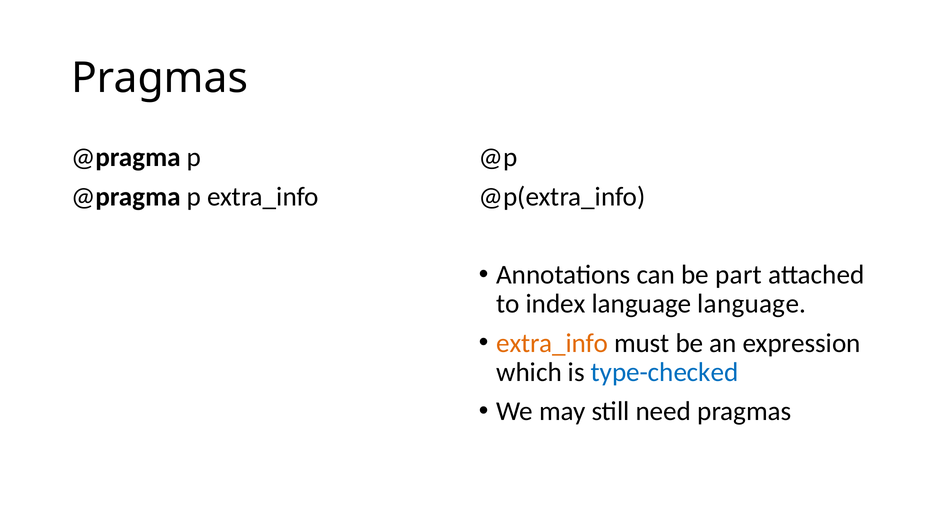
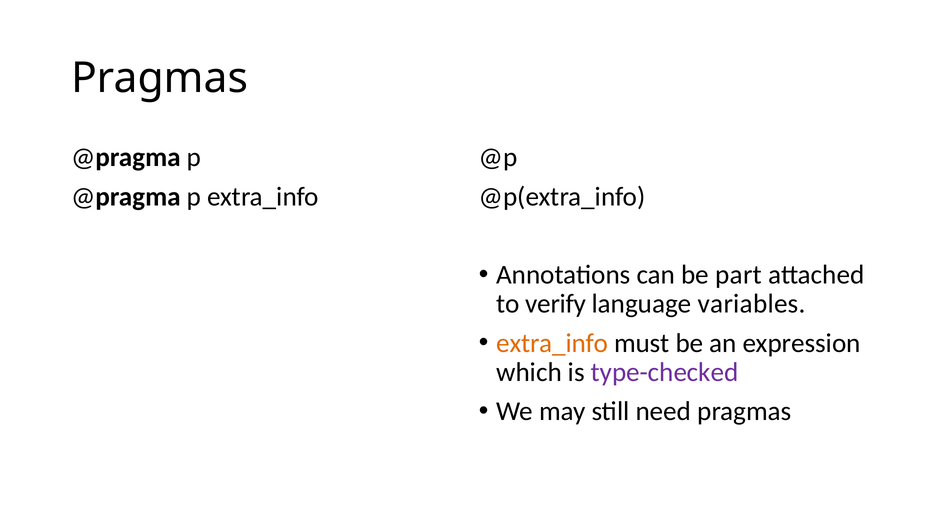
index: index -> verify
language language: language -> variables
type-checked colour: blue -> purple
